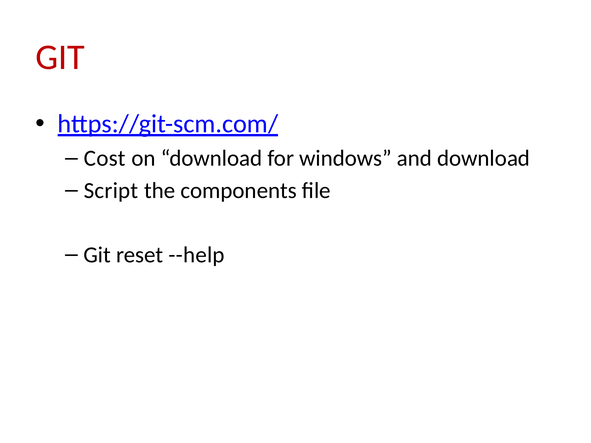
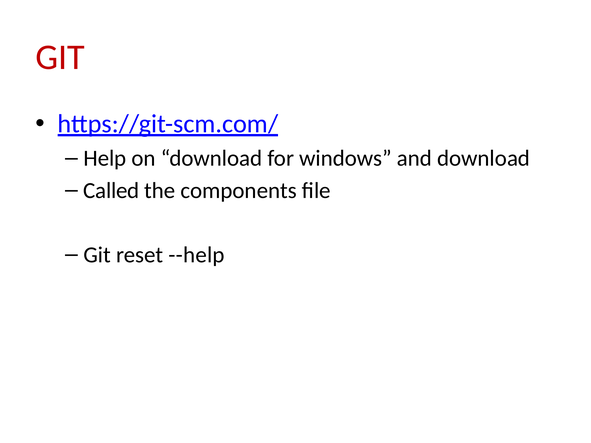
Cost: Cost -> Help
Script: Script -> Called
